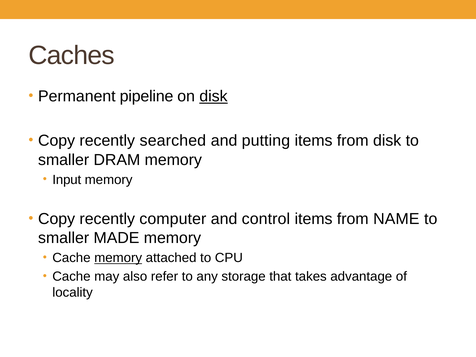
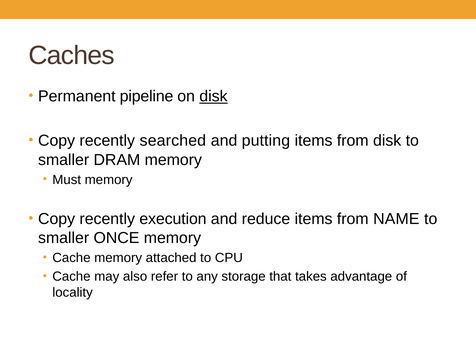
Input: Input -> Must
computer: computer -> execution
control: control -> reduce
MADE: MADE -> ONCE
memory at (118, 258) underline: present -> none
